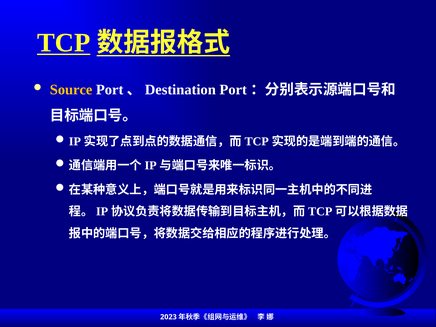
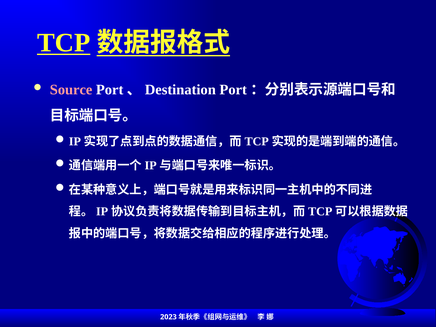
Source colour: yellow -> pink
